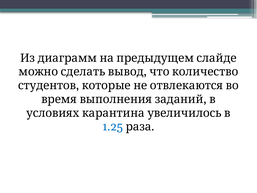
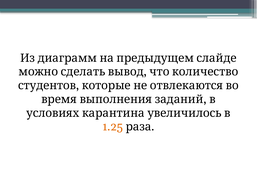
1.25 colour: blue -> orange
